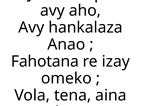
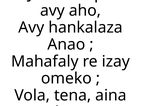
Fahotana: Fahotana -> Mahafaly
